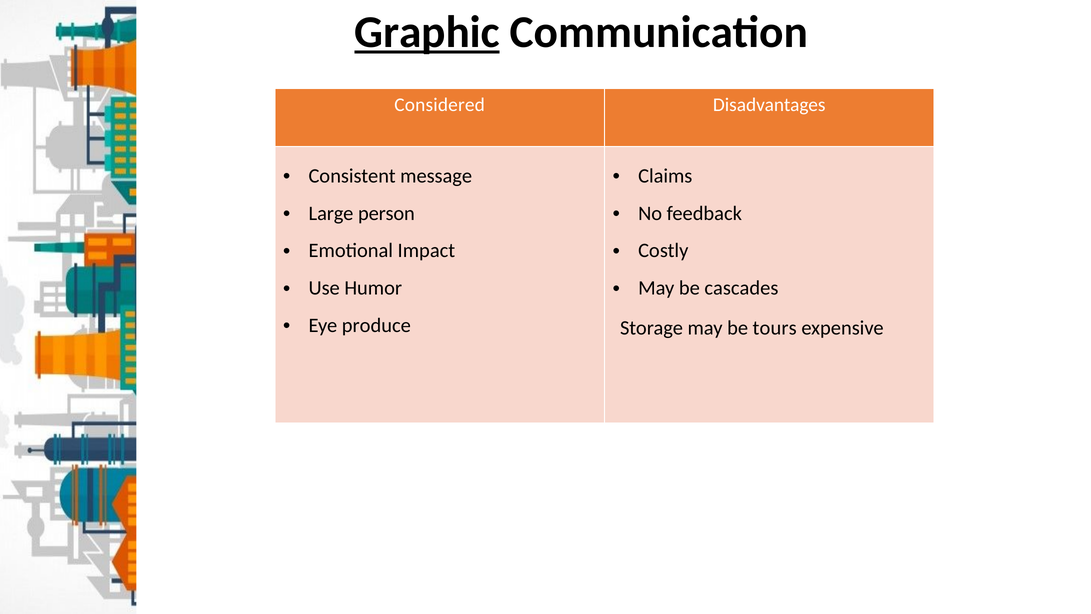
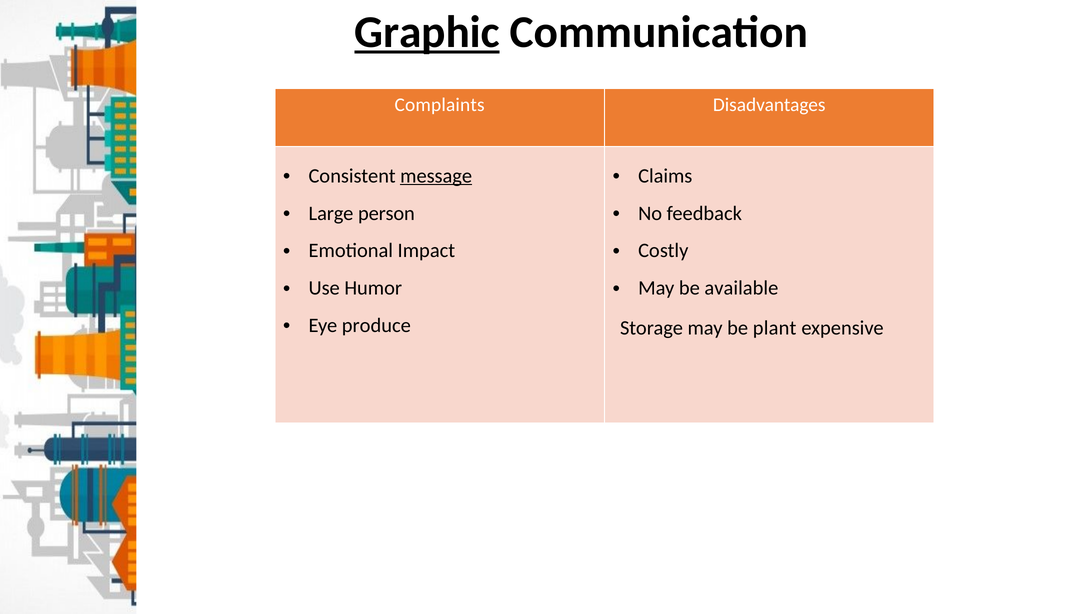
Considered: Considered -> Complaints
message underline: none -> present
cascades: cascades -> available
tours: tours -> plant
